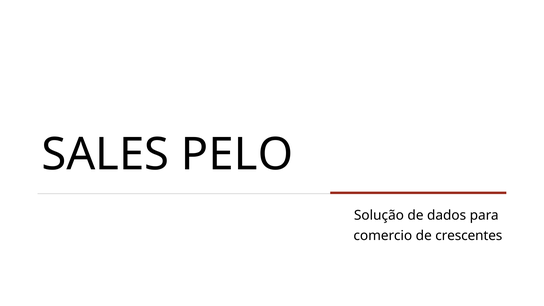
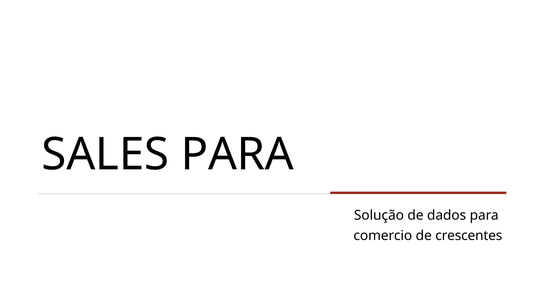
SALES PELO: PELO -> PARA
